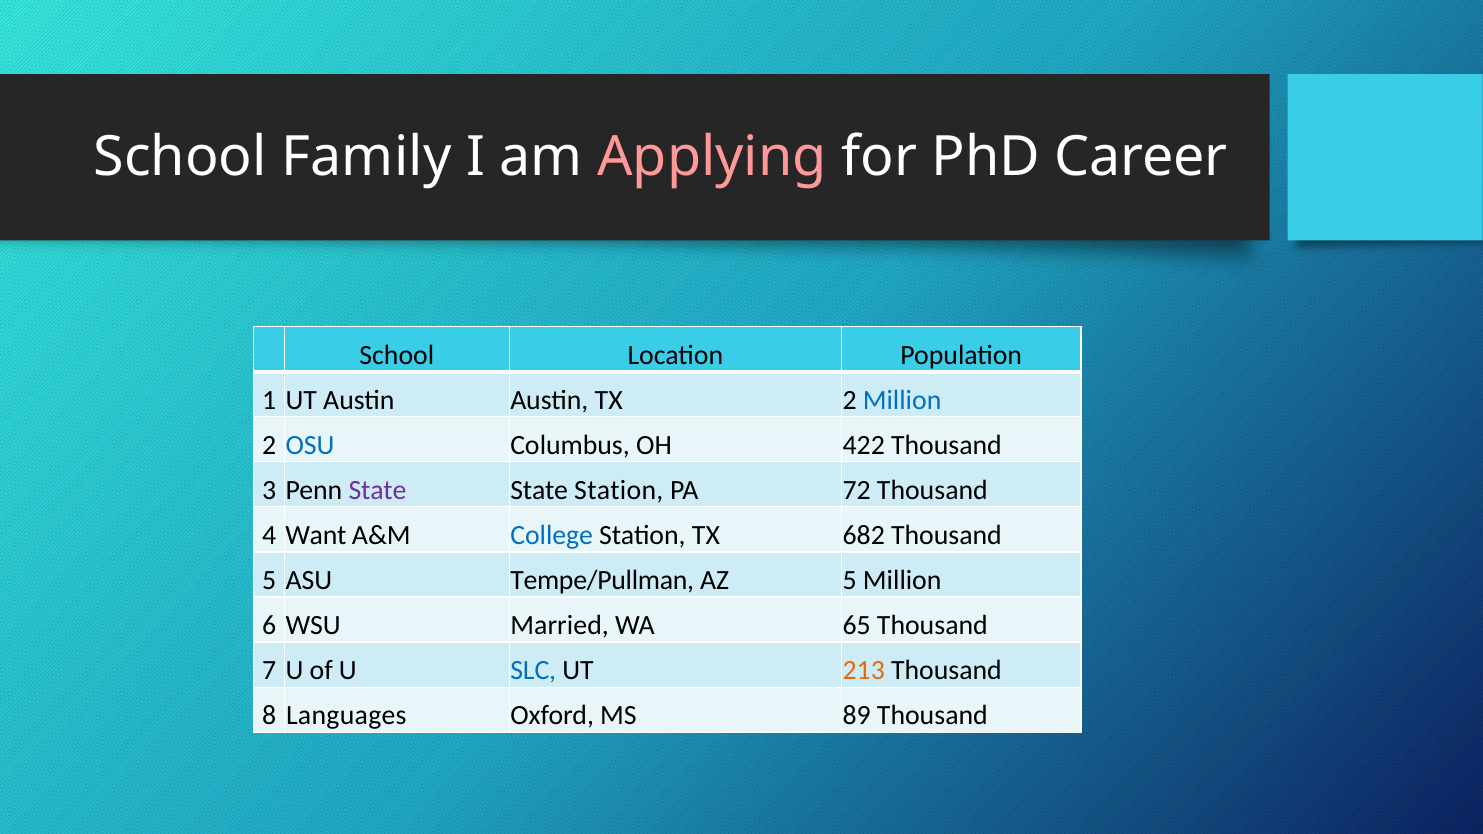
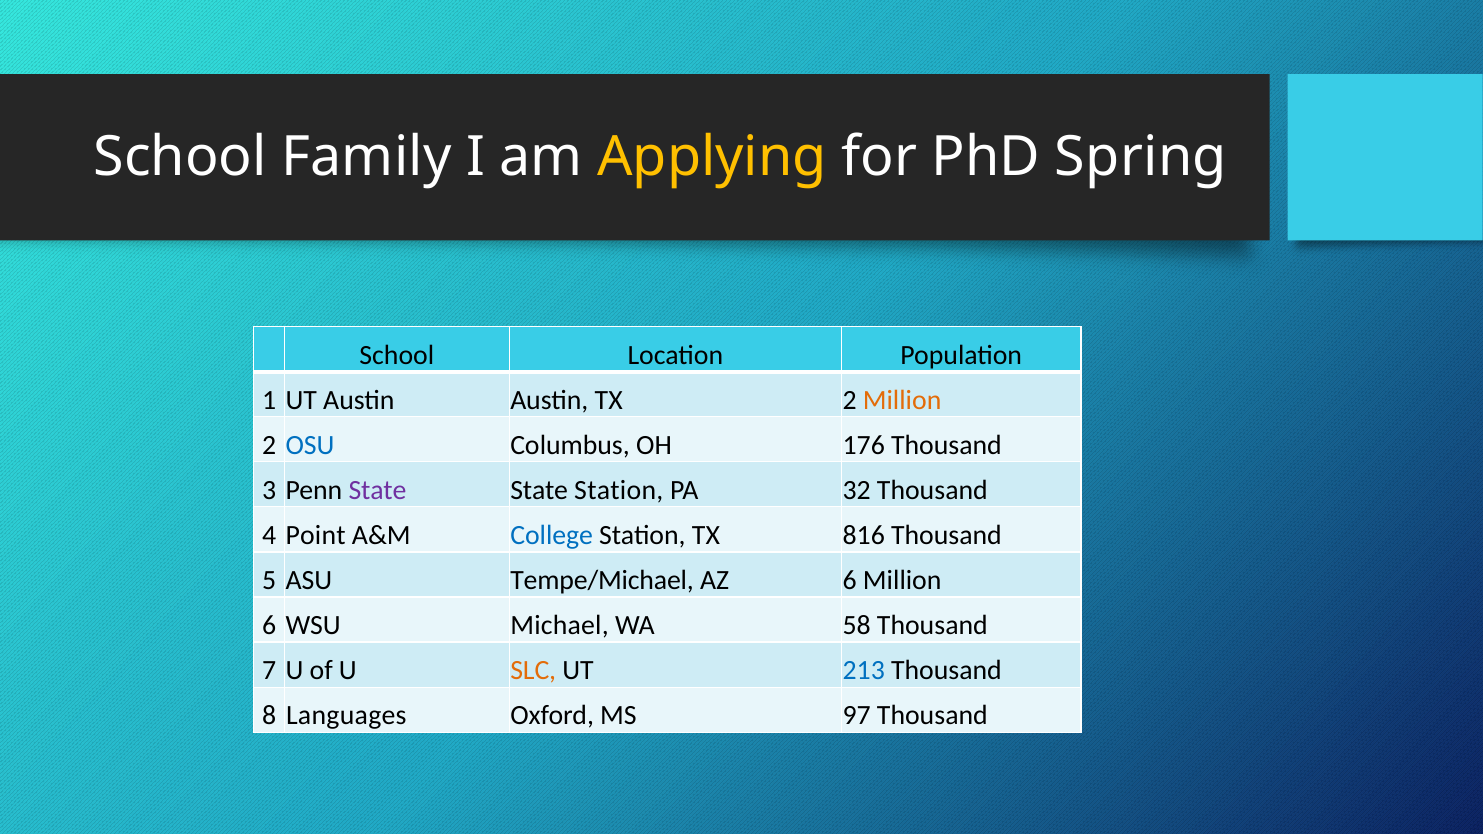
Applying colour: pink -> yellow
Career: Career -> Spring
Million at (902, 400) colour: blue -> orange
422: 422 -> 176
72: 72 -> 32
Want: Want -> Point
682: 682 -> 816
Tempe/Pullman: Tempe/Pullman -> Tempe/Michael
AZ 5: 5 -> 6
Married: Married -> Michael
65: 65 -> 58
SLC colour: blue -> orange
213 colour: orange -> blue
89: 89 -> 97
